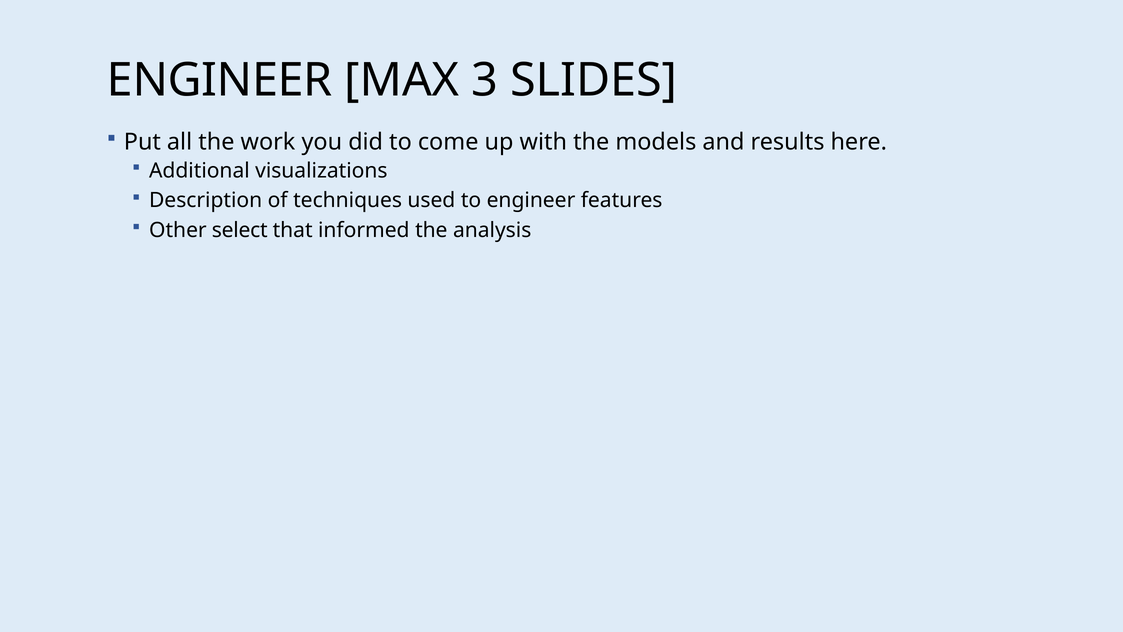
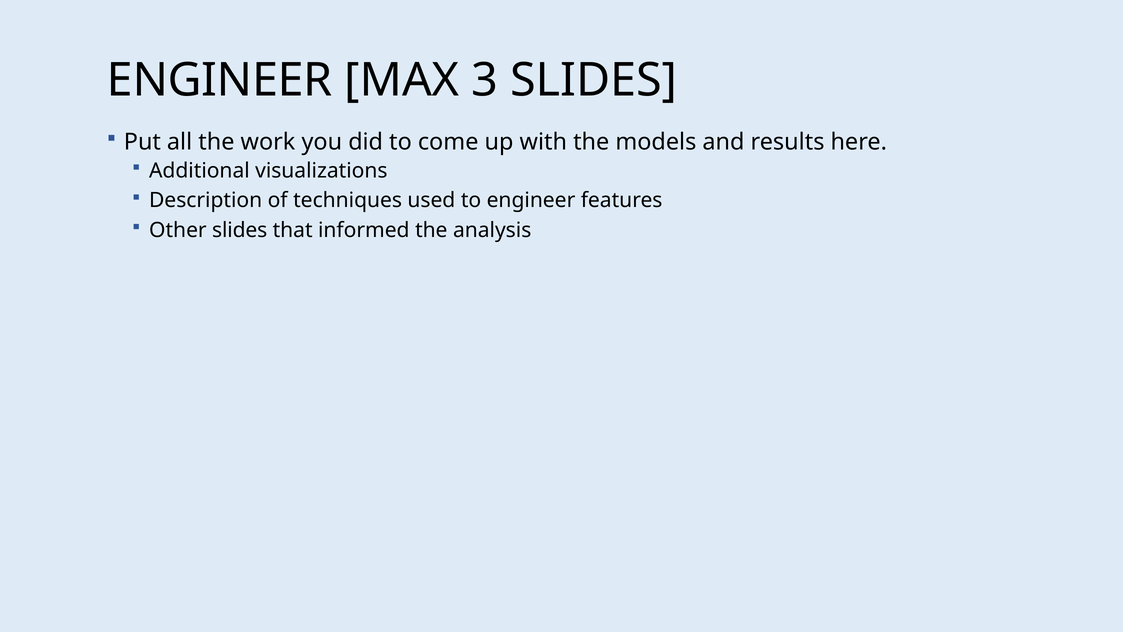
Other select: select -> slides
